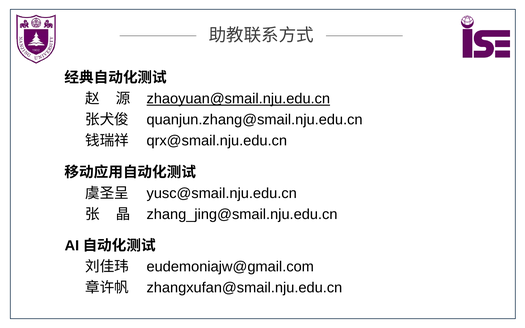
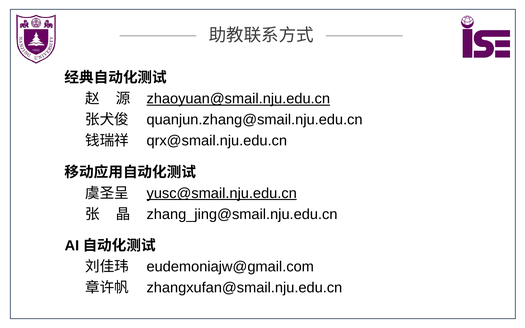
yusc@smail.nju.edu.cn underline: none -> present
